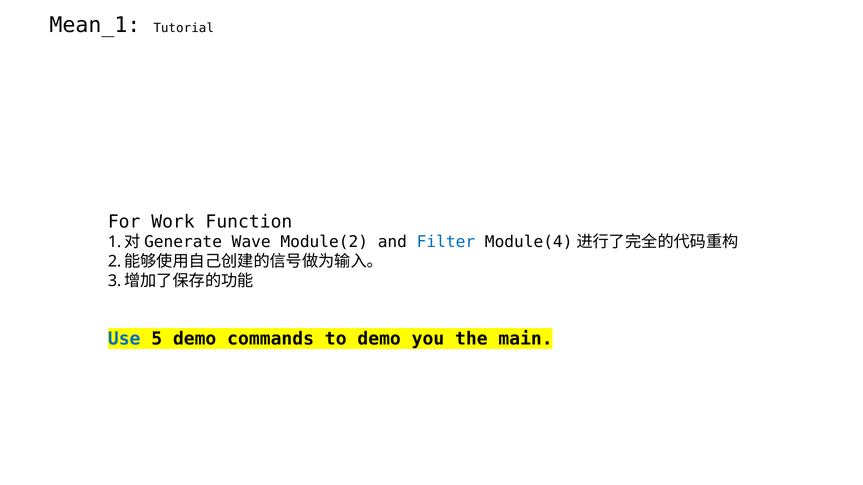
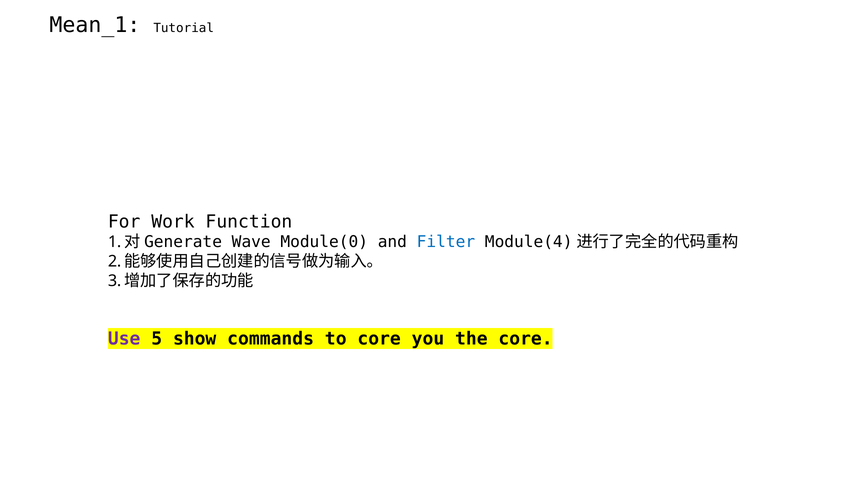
Module(2: Module(2 -> Module(0
Use colour: blue -> purple
5 demo: demo -> show
to demo: demo -> core
the main: main -> core
